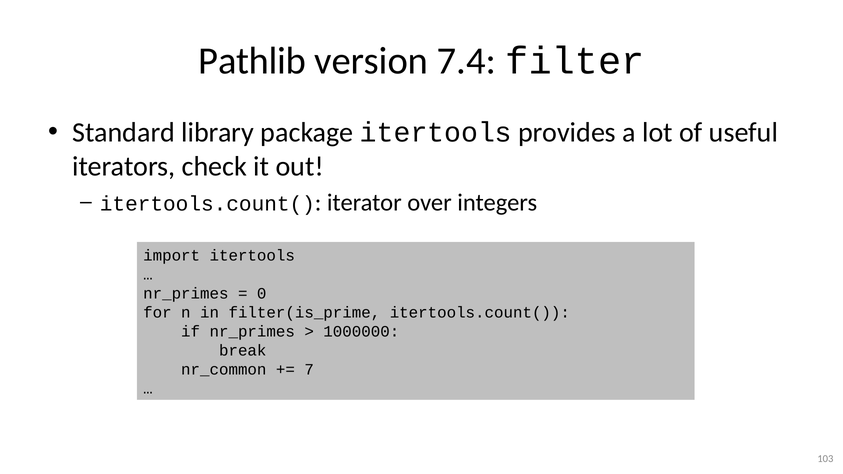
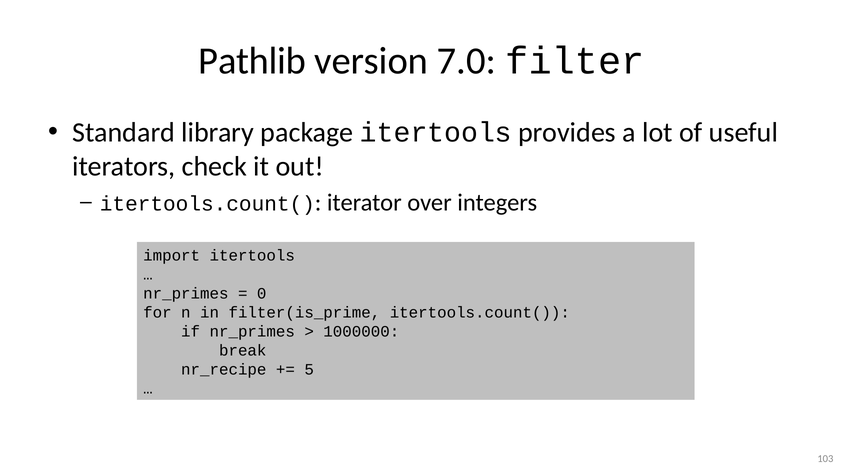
7.4: 7.4 -> 7.0
nr_common: nr_common -> nr_recipe
7: 7 -> 5
